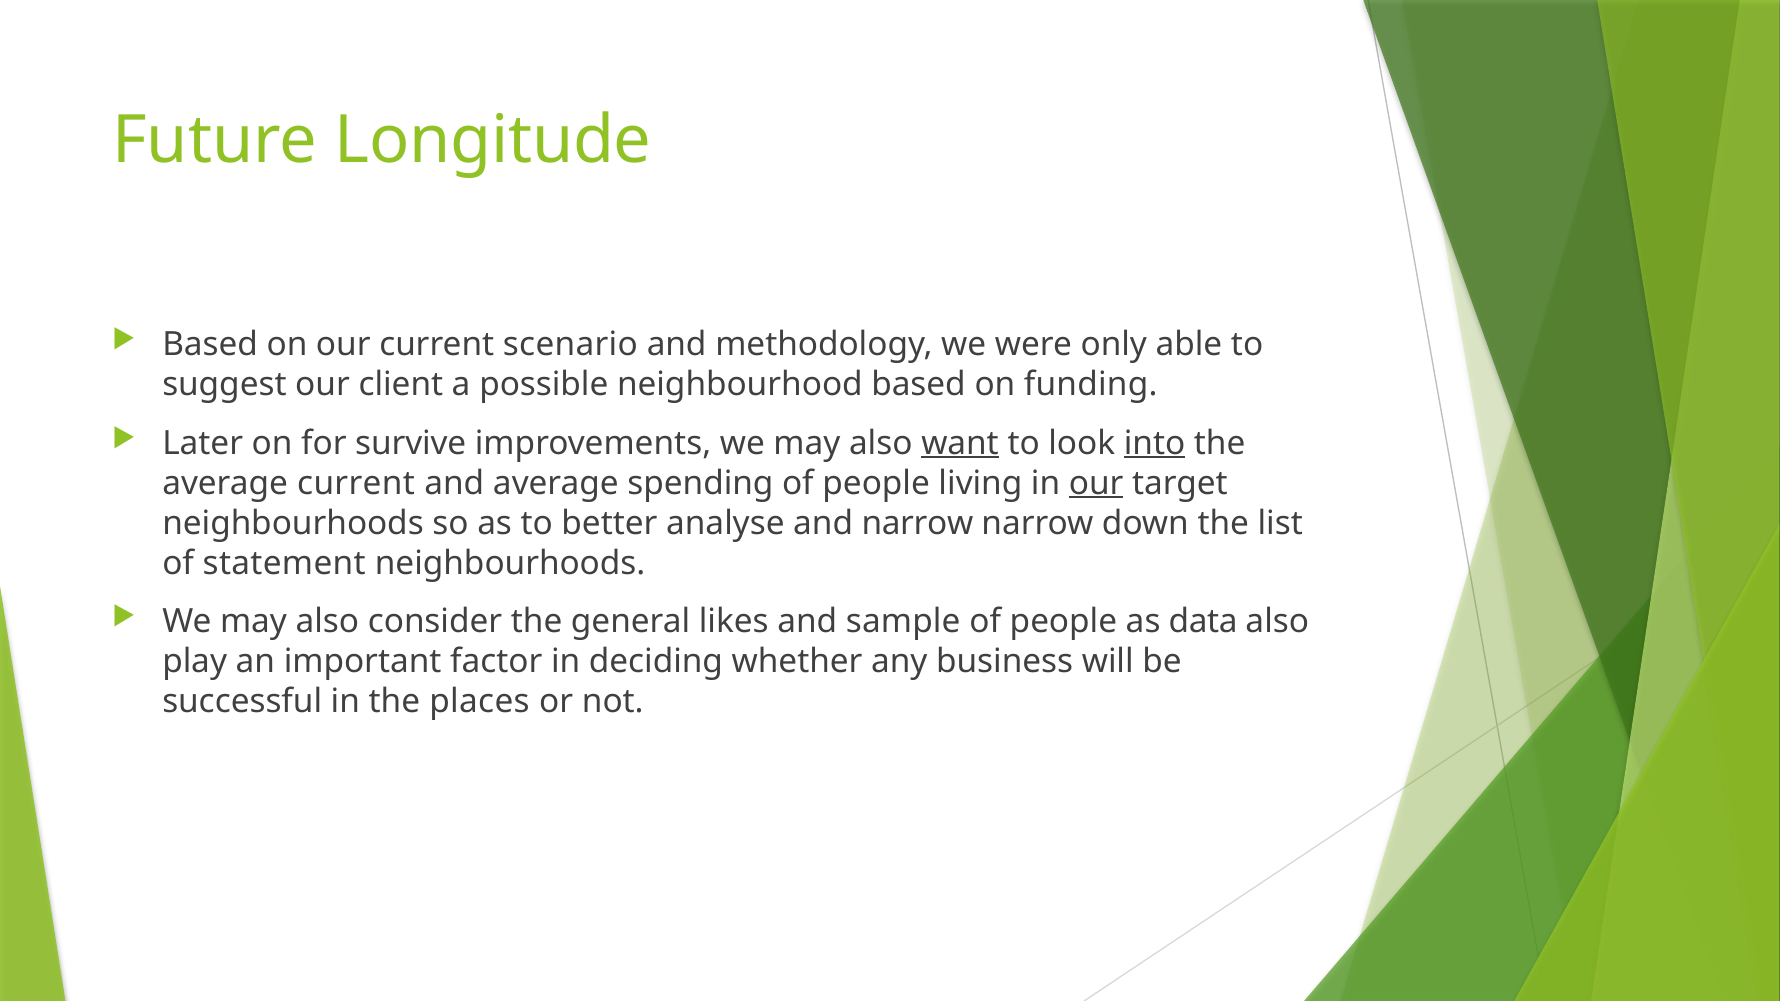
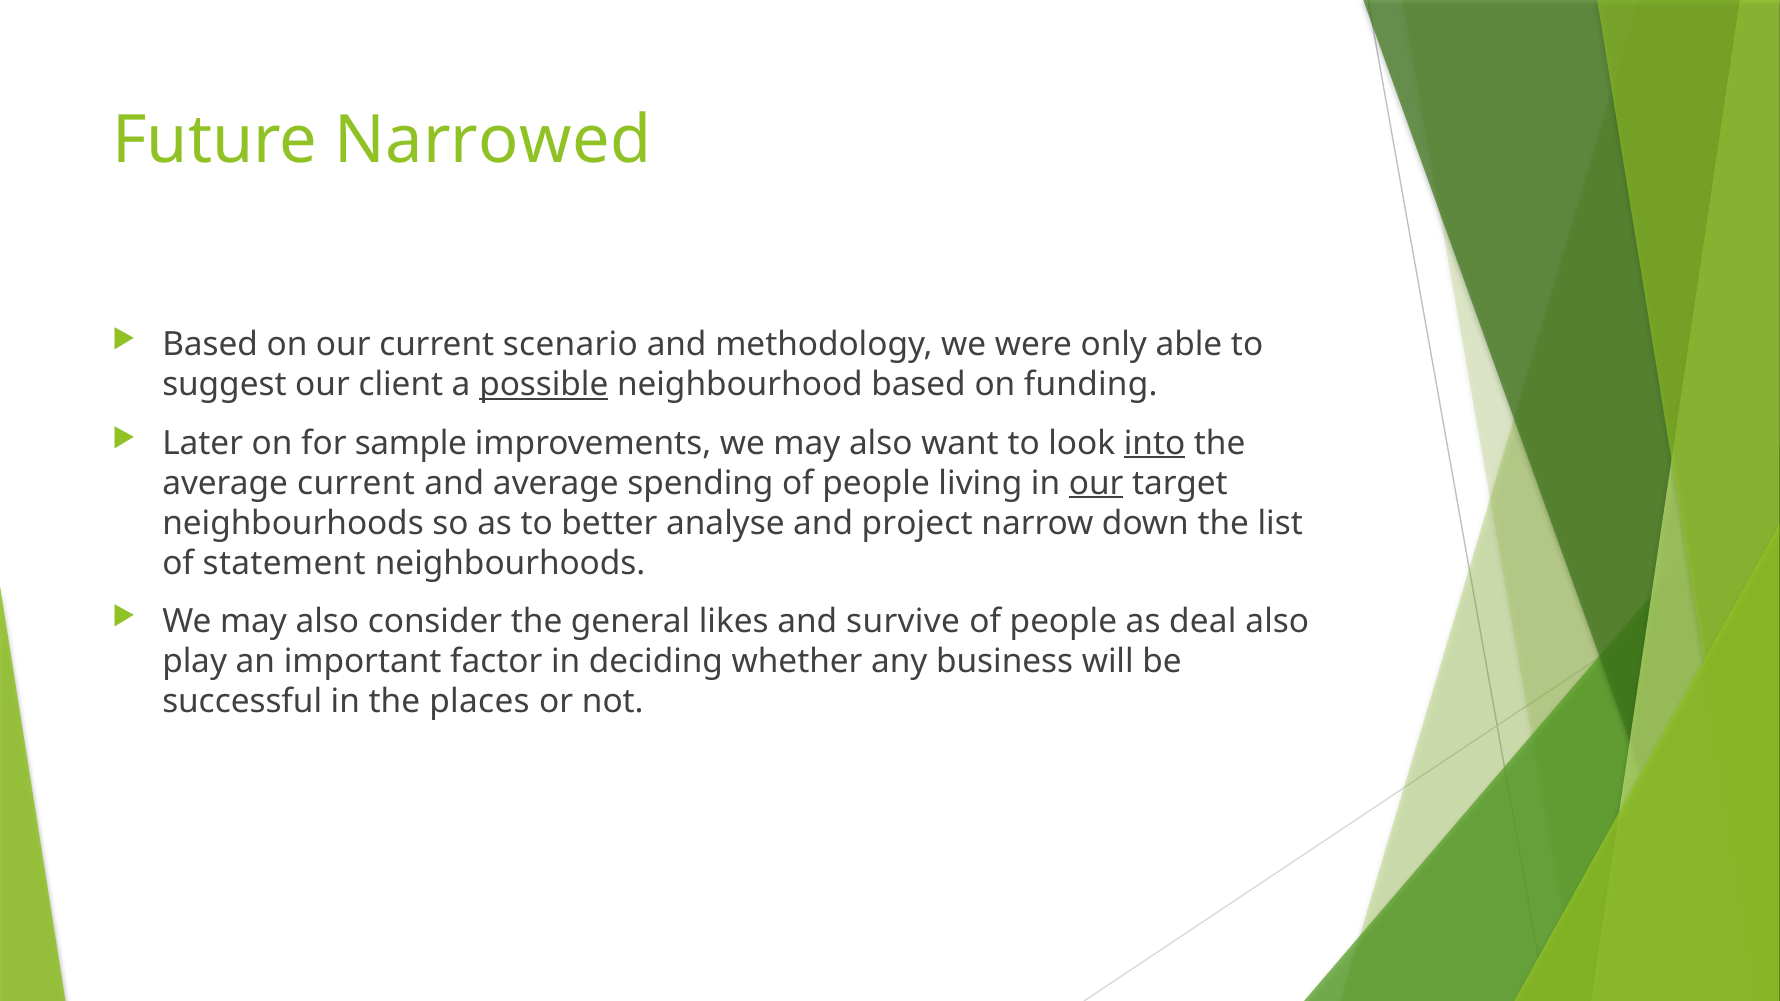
Longitude: Longitude -> Narrowed
possible underline: none -> present
survive: survive -> sample
want underline: present -> none
and narrow: narrow -> project
sample: sample -> survive
data: data -> deal
